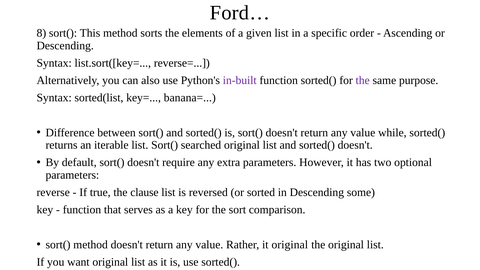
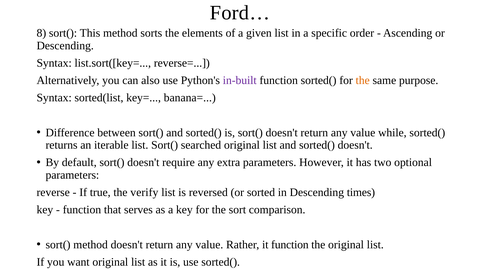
the at (363, 80) colour: purple -> orange
clause: clause -> verify
some: some -> times
it original: original -> function
